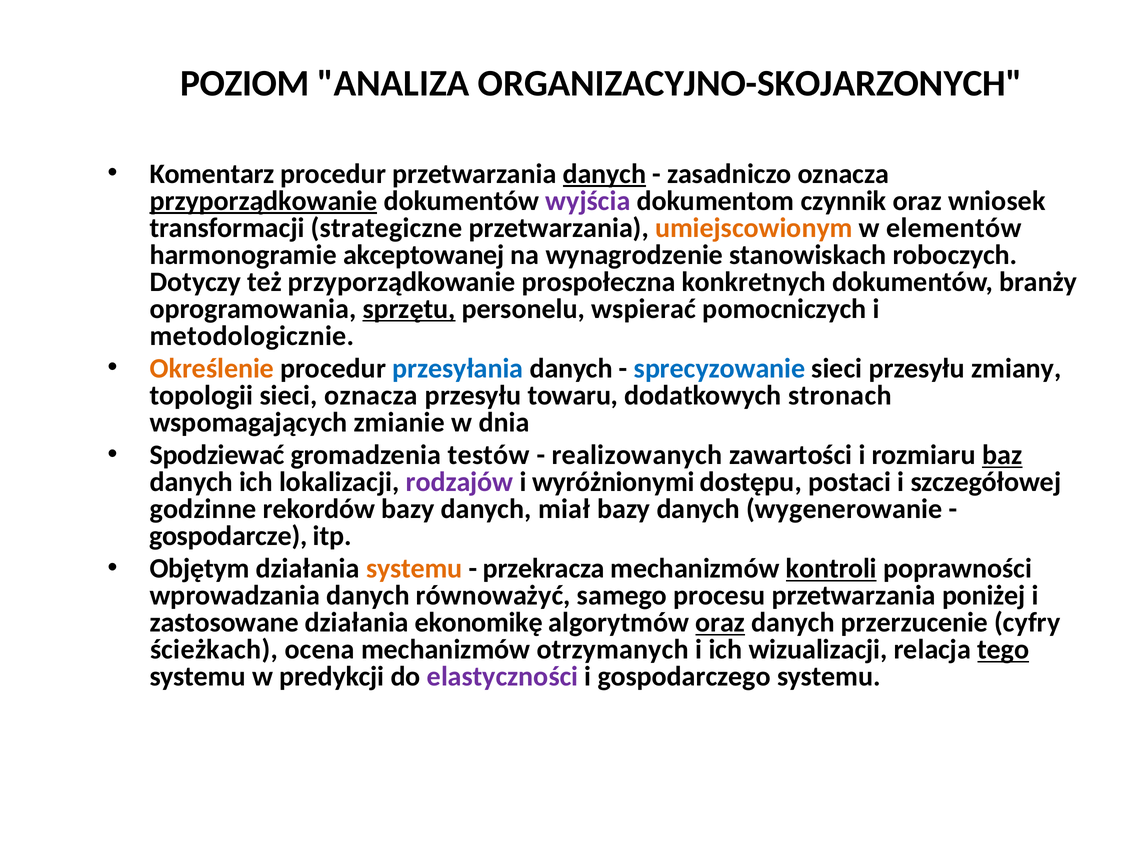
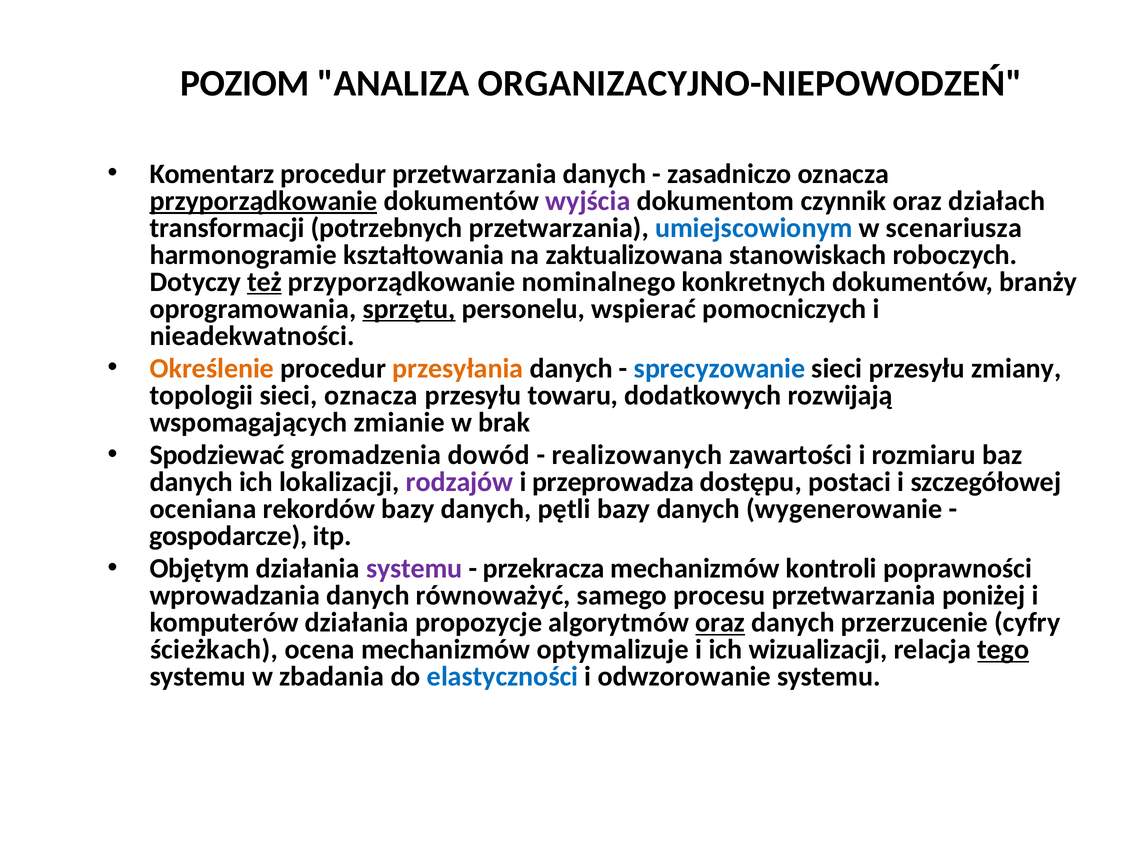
ORGANIZACYJNO-SKOJARZONYCH: ORGANIZACYJNO-SKOJARZONYCH -> ORGANIZACYJNO-NIEPOWODZEŃ
danych at (604, 174) underline: present -> none
wniosek: wniosek -> działach
strategiczne: strategiczne -> potrzebnych
umiejscowionym colour: orange -> blue
elementów: elementów -> scenariusza
akceptowanej: akceptowanej -> kształtowania
wynagrodzenie: wynagrodzenie -> zaktualizowana
też underline: none -> present
prospołeczna: prospołeczna -> nominalnego
metodologicznie: metodologicznie -> nieadekwatności
przesyłania colour: blue -> orange
stronach: stronach -> rozwijają
dnia: dnia -> brak
testów: testów -> dowód
baz underline: present -> none
wyróżnionymi: wyróżnionymi -> przeprowadza
godzinne: godzinne -> oceniana
miał: miał -> pętli
systemu at (414, 568) colour: orange -> purple
kontroli underline: present -> none
zastosowane: zastosowane -> komputerów
ekonomikę: ekonomikę -> propozycje
otrzymanych: otrzymanych -> optymalizuje
predykcji: predykcji -> zbadania
elastyczności colour: purple -> blue
gospodarczego: gospodarczego -> odwzorowanie
